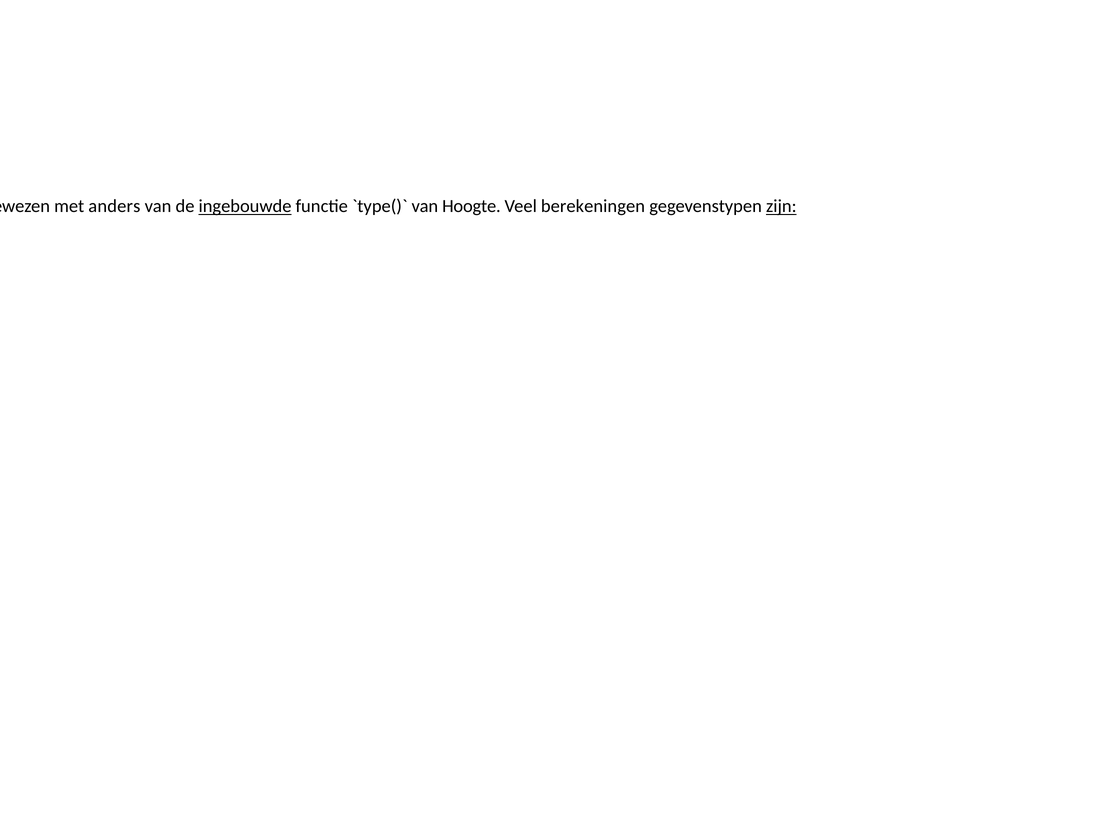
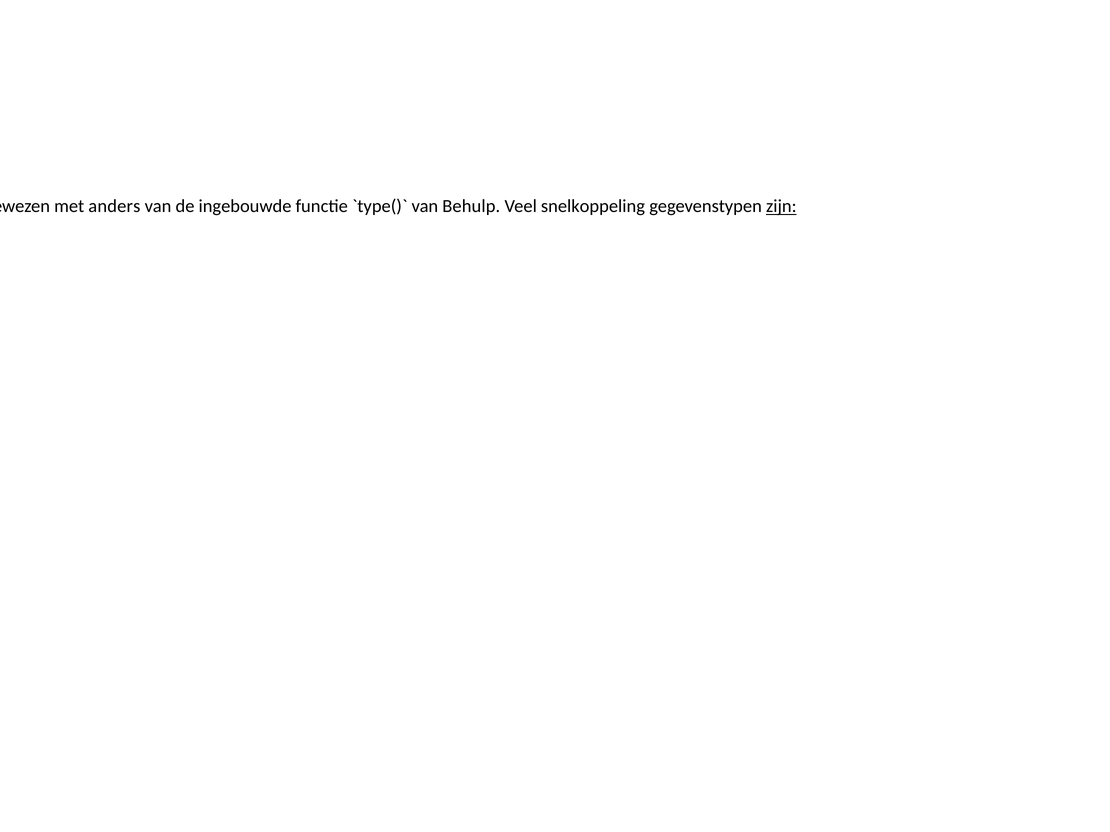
ingebouwde underline: present -> none
Hoogte: Hoogte -> Behulp
berekeningen: berekeningen -> snelkoppeling
